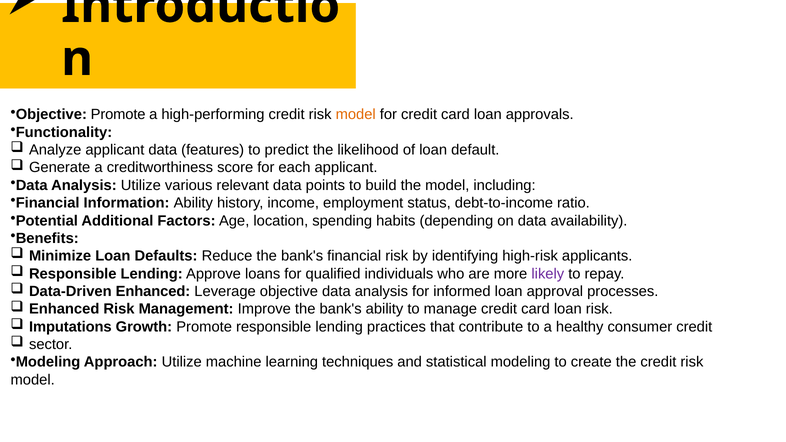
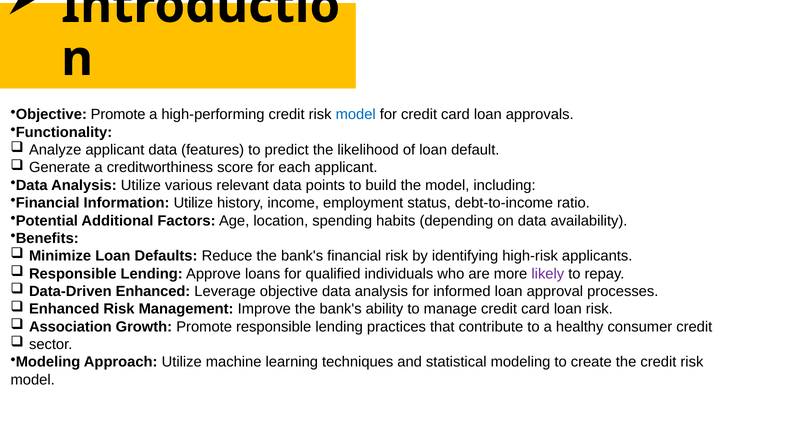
model at (356, 115) colour: orange -> blue
Information Ability: Ability -> Utilize
Imputations: Imputations -> Association
